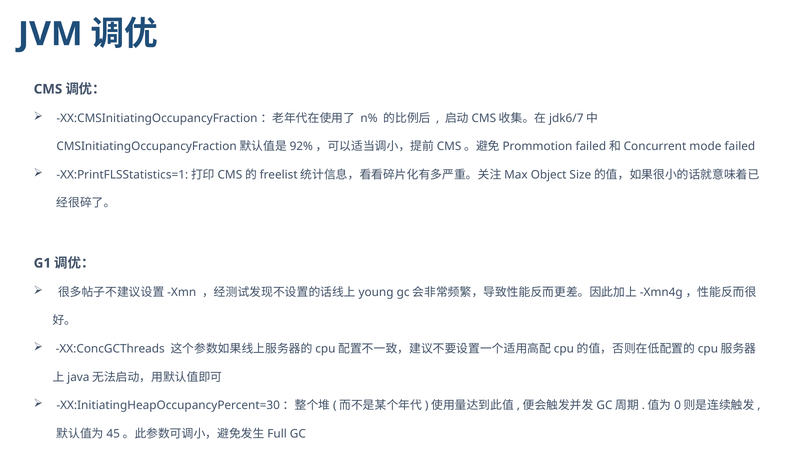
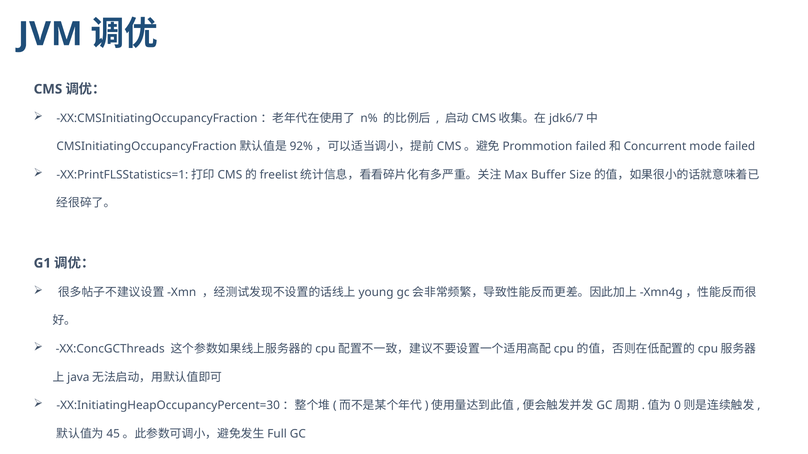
Object: Object -> Buffer
